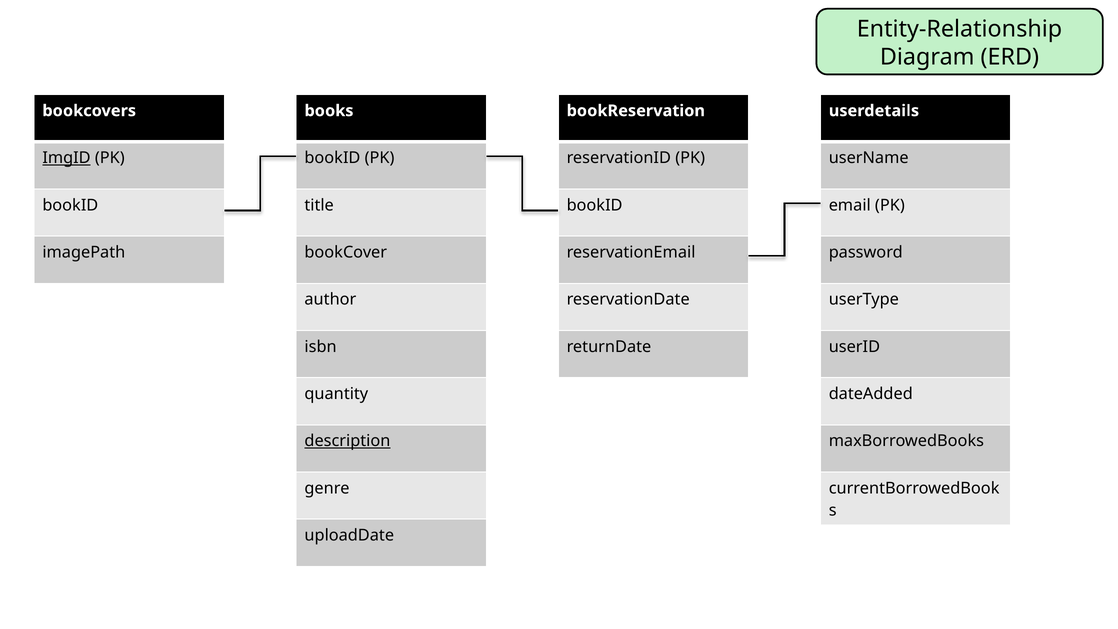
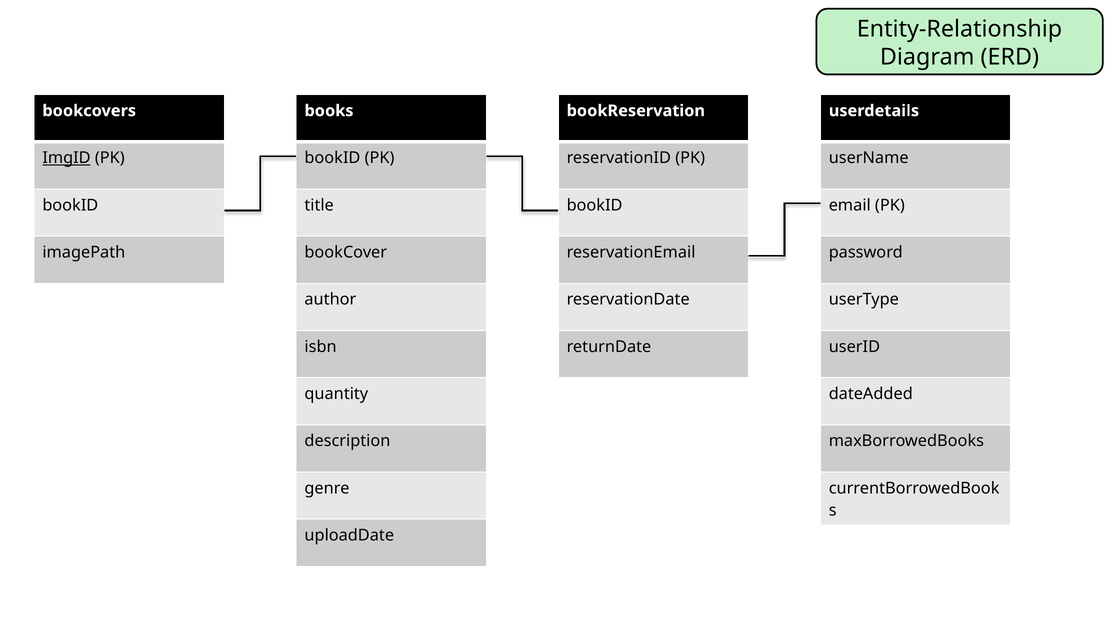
description underline: present -> none
